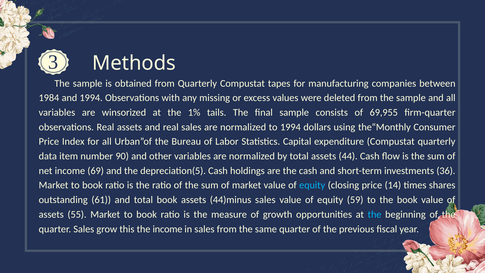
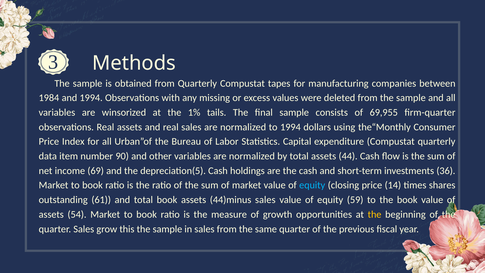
55: 55 -> 54
the at (375, 214) colour: light blue -> yellow
this the income: income -> sample
